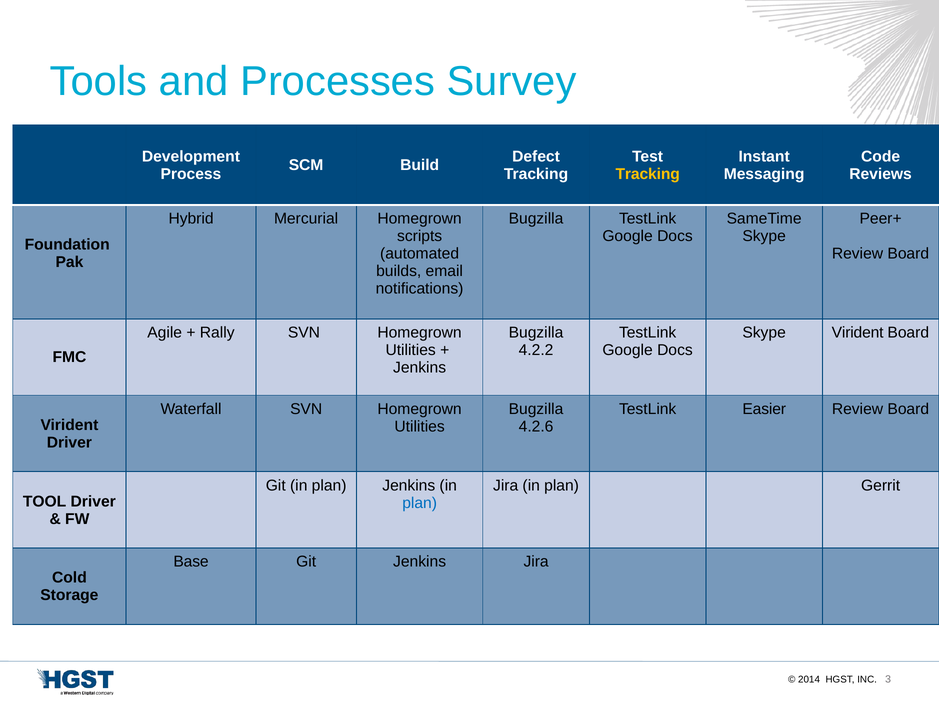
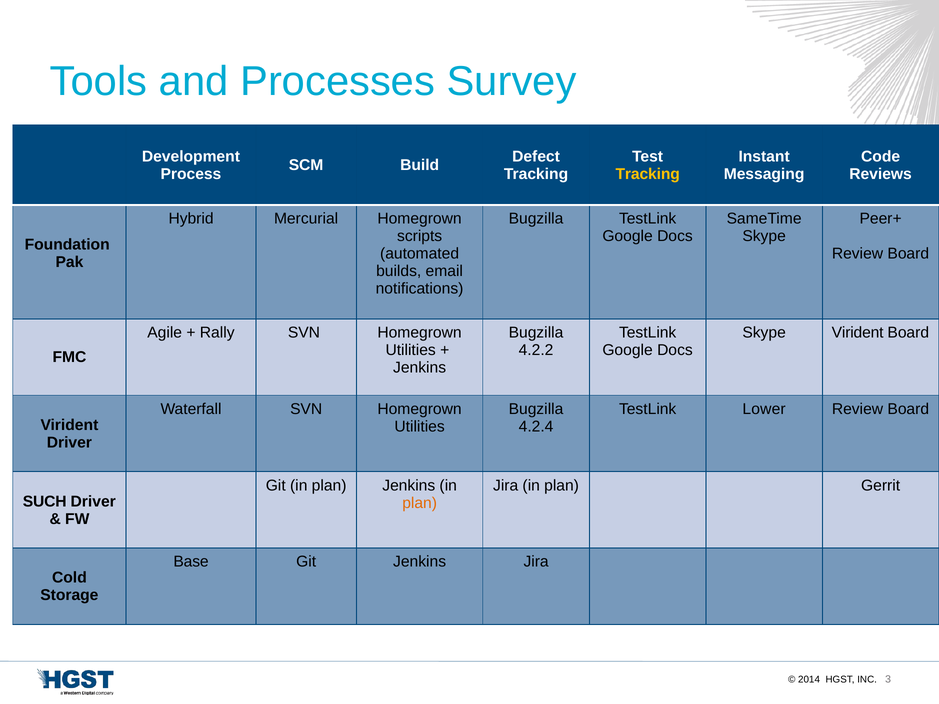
Easier: Easier -> Lower
4.2.6: 4.2.6 -> 4.2.4
TOOL: TOOL -> SUCH
plan at (420, 503) colour: blue -> orange
